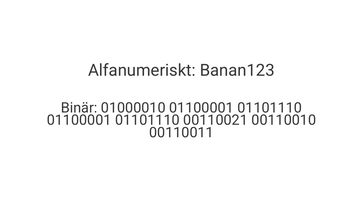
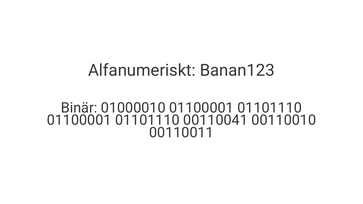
00110021: 00110021 -> 00110041
